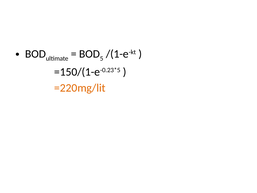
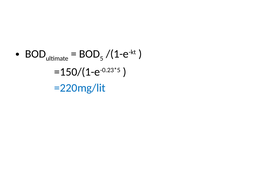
=220mg/lit colour: orange -> blue
